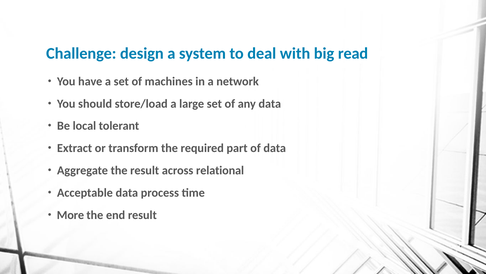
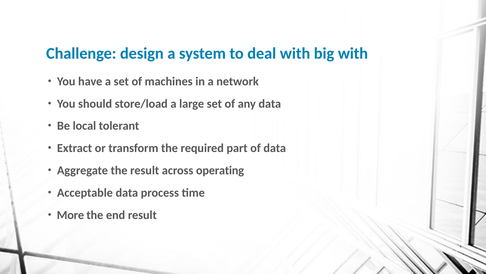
big read: read -> with
relational: relational -> operating
